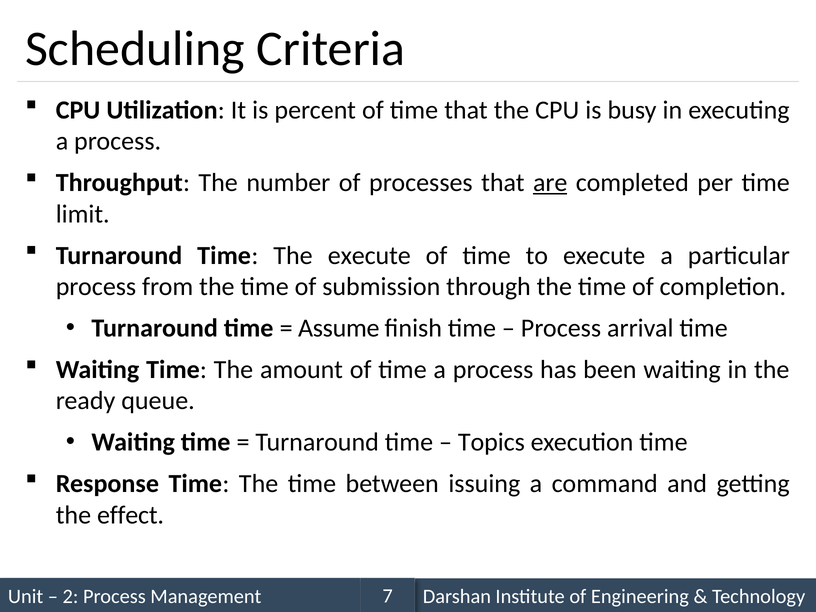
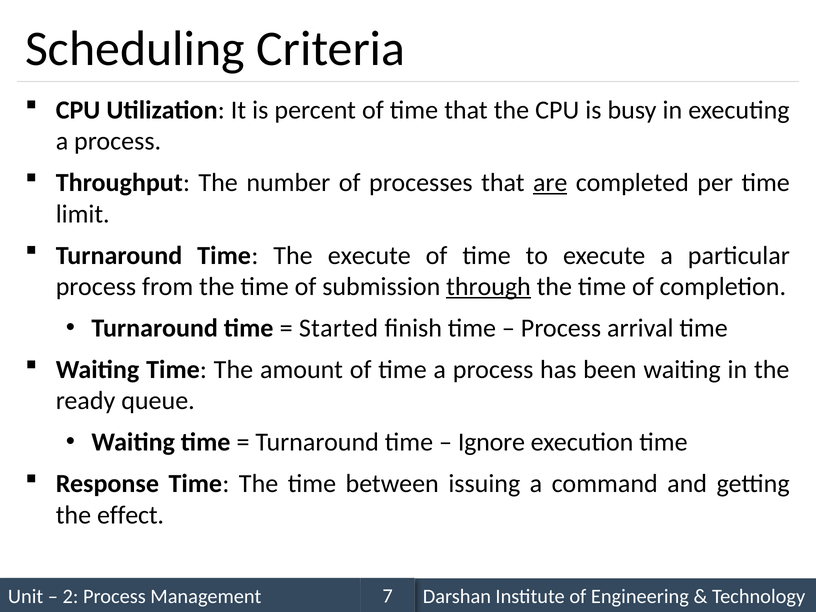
through underline: none -> present
Assume: Assume -> Started
Topics: Topics -> Ignore
